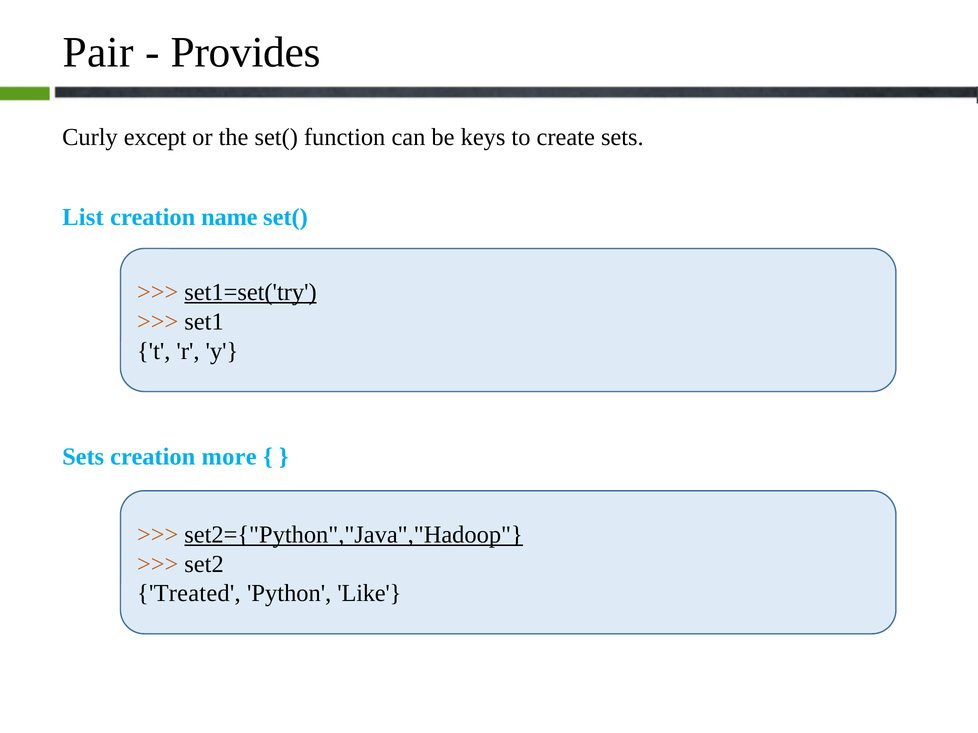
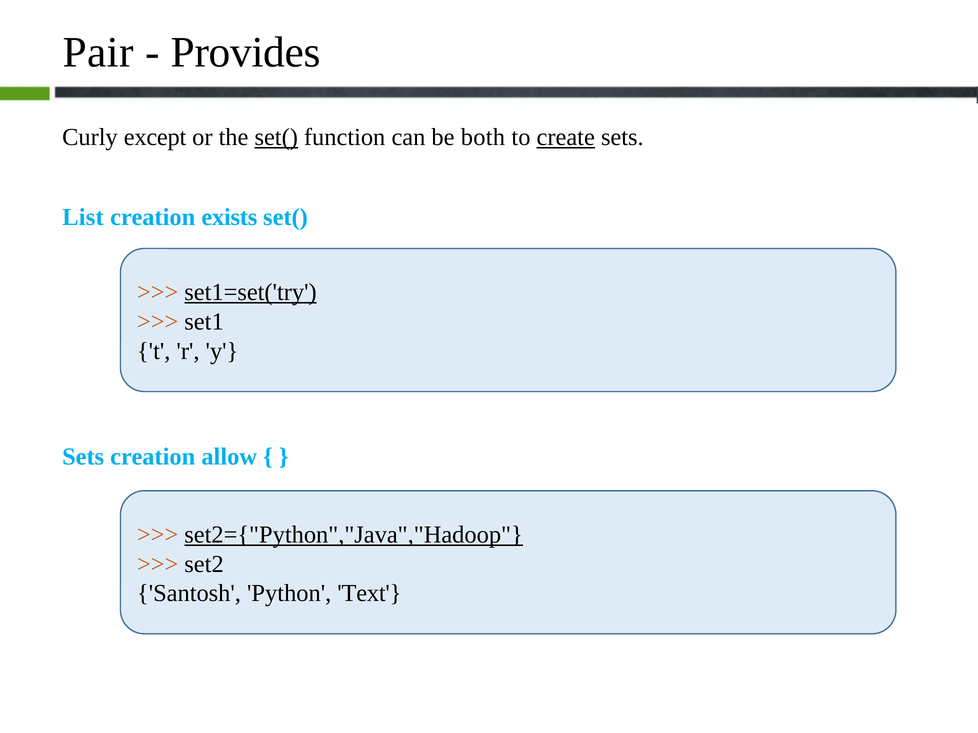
set( at (276, 137) underline: none -> present
keys: keys -> both
create underline: none -> present
name: name -> exists
more: more -> allow
Treated: Treated -> Santosh
Like: Like -> Text
